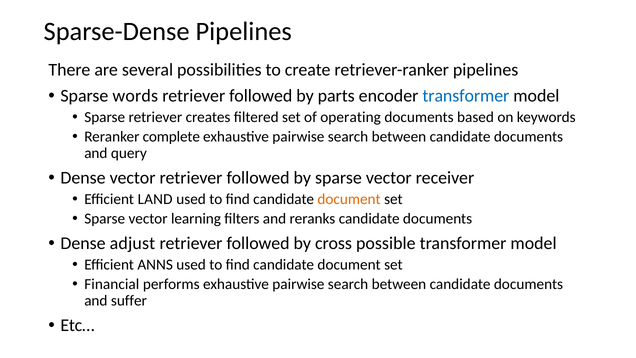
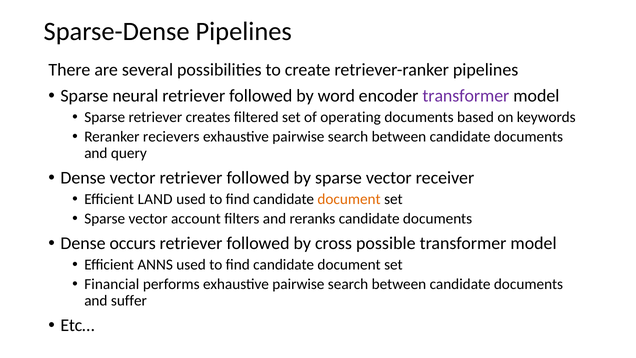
words: words -> neural
parts: parts -> word
transformer at (466, 96) colour: blue -> purple
complete: complete -> recievers
learning: learning -> account
adjust: adjust -> occurs
